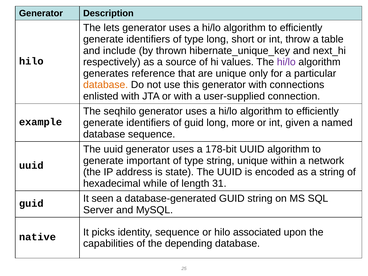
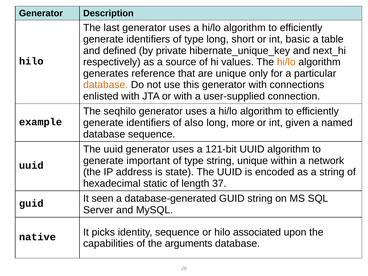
lets: lets -> last
throw: throw -> basic
include: include -> defined
thrown: thrown -> private
hi/lo at (286, 62) colour: purple -> orange
of guid: guid -> also
178-bit: 178-bit -> 121-bit
while: while -> static
31: 31 -> 37
depending: depending -> arguments
